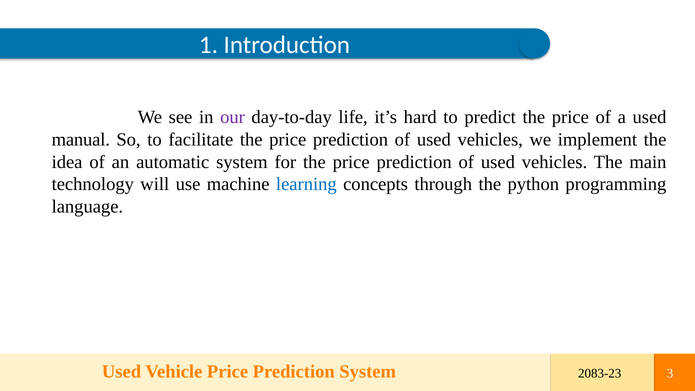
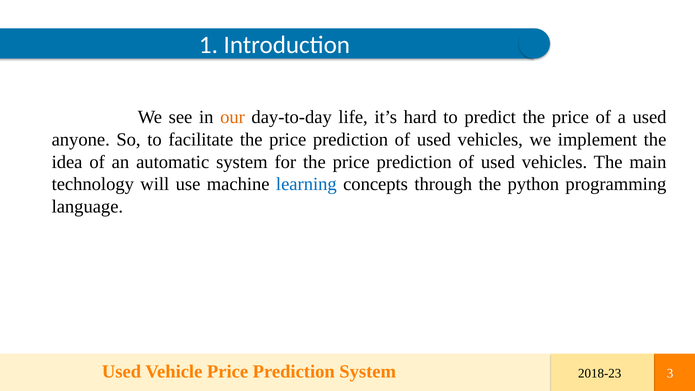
our colour: purple -> orange
manual: manual -> anyone
2083-23: 2083-23 -> 2018-23
